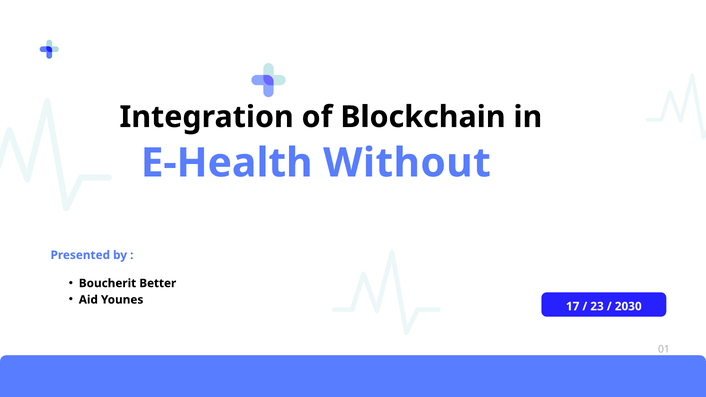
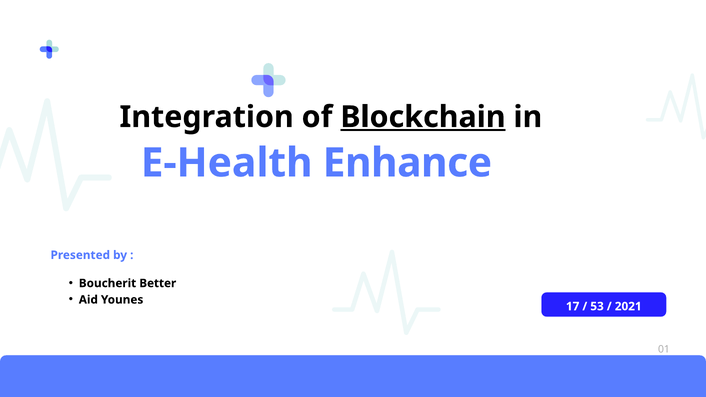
Blockchain underline: none -> present
Without: Without -> Enhance
23: 23 -> 53
2030: 2030 -> 2021
